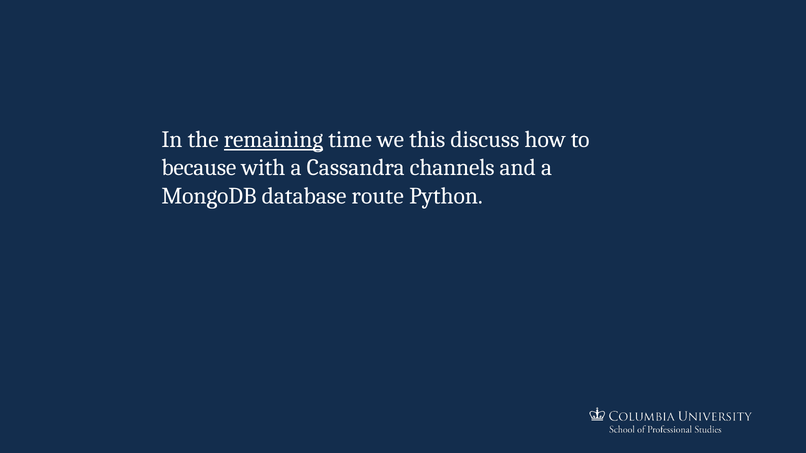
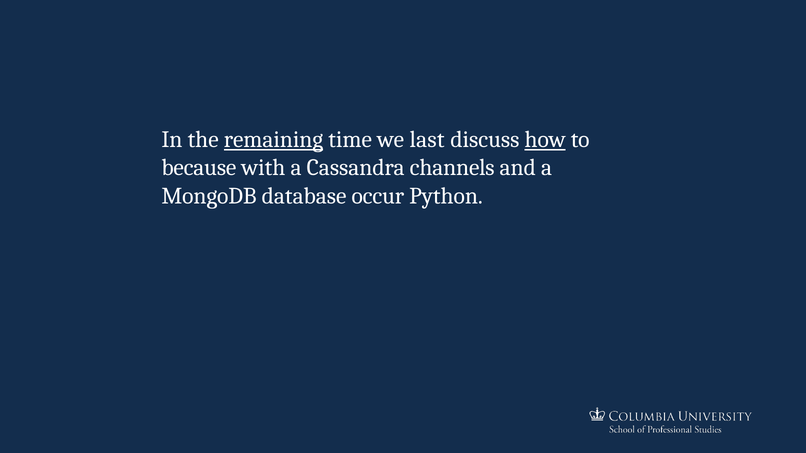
this: this -> last
how underline: none -> present
route: route -> occur
